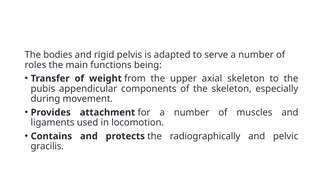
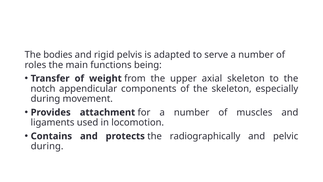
pubis: pubis -> notch
gracilis at (47, 146): gracilis -> during
